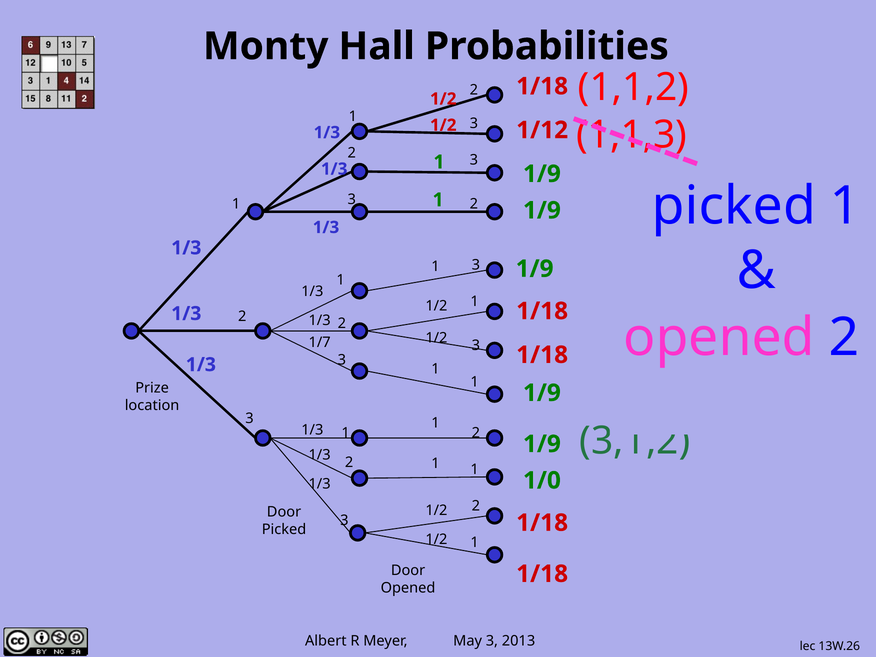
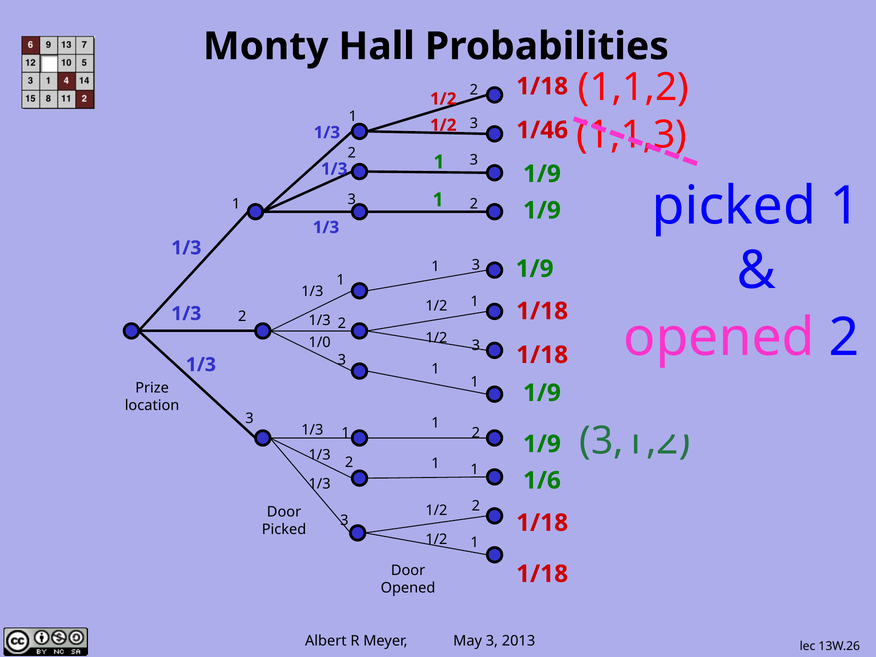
1/12: 1/12 -> 1/46
1/7: 1/7 -> 1/0
1/0: 1/0 -> 1/6
